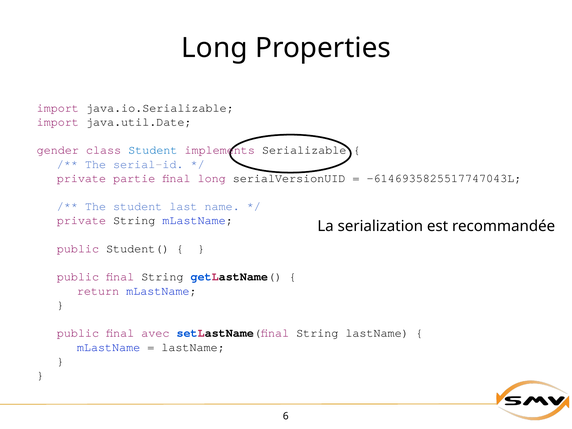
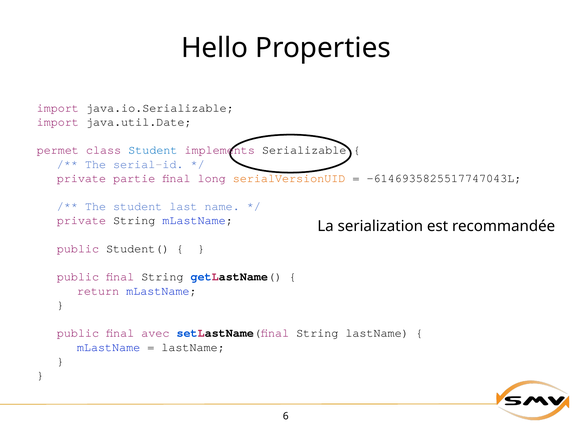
Long at (214, 48): Long -> Hello
gender: gender -> permet
serialVersionUID colour: black -> orange
